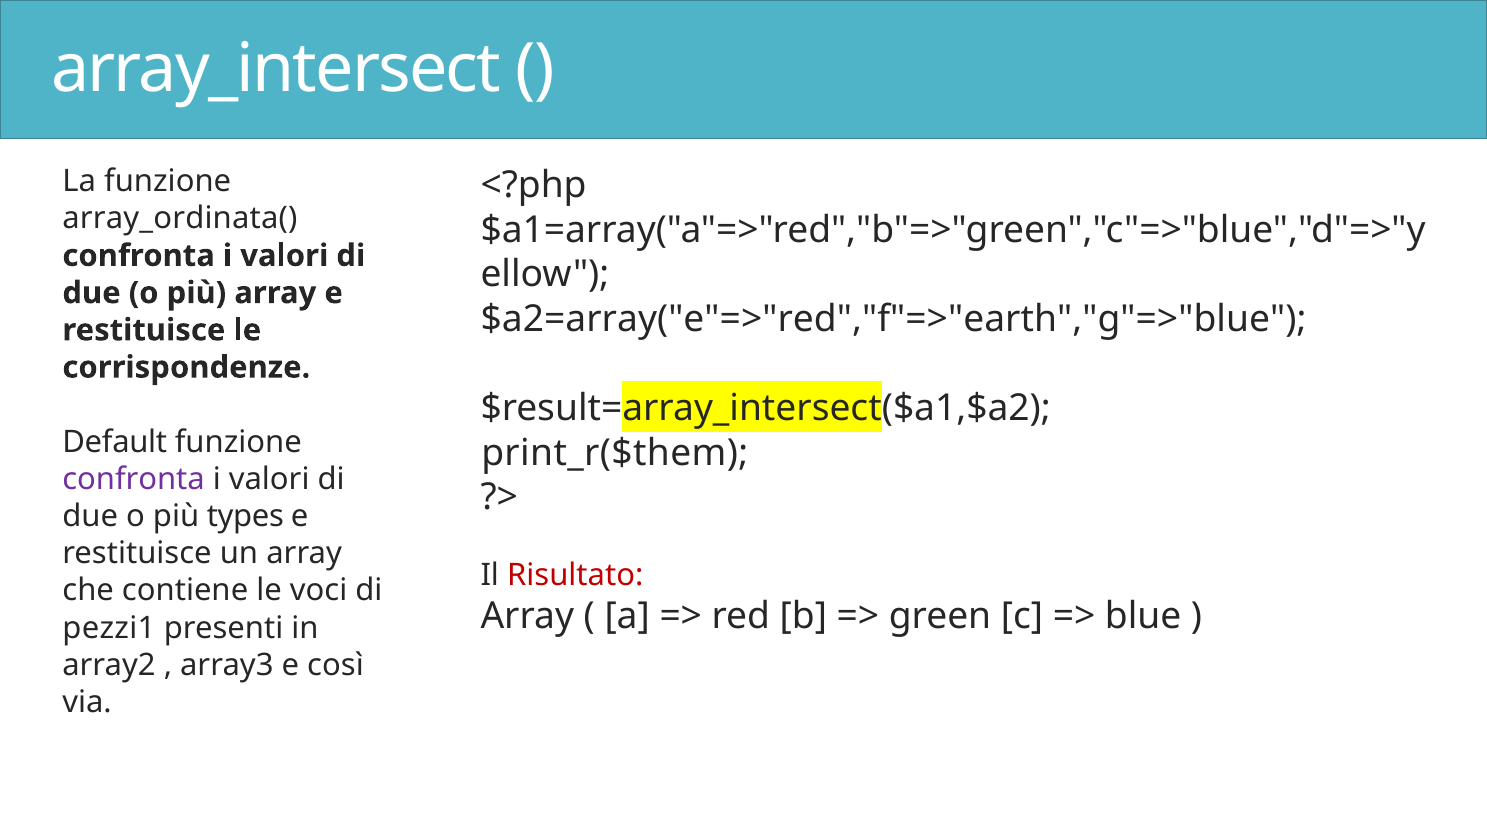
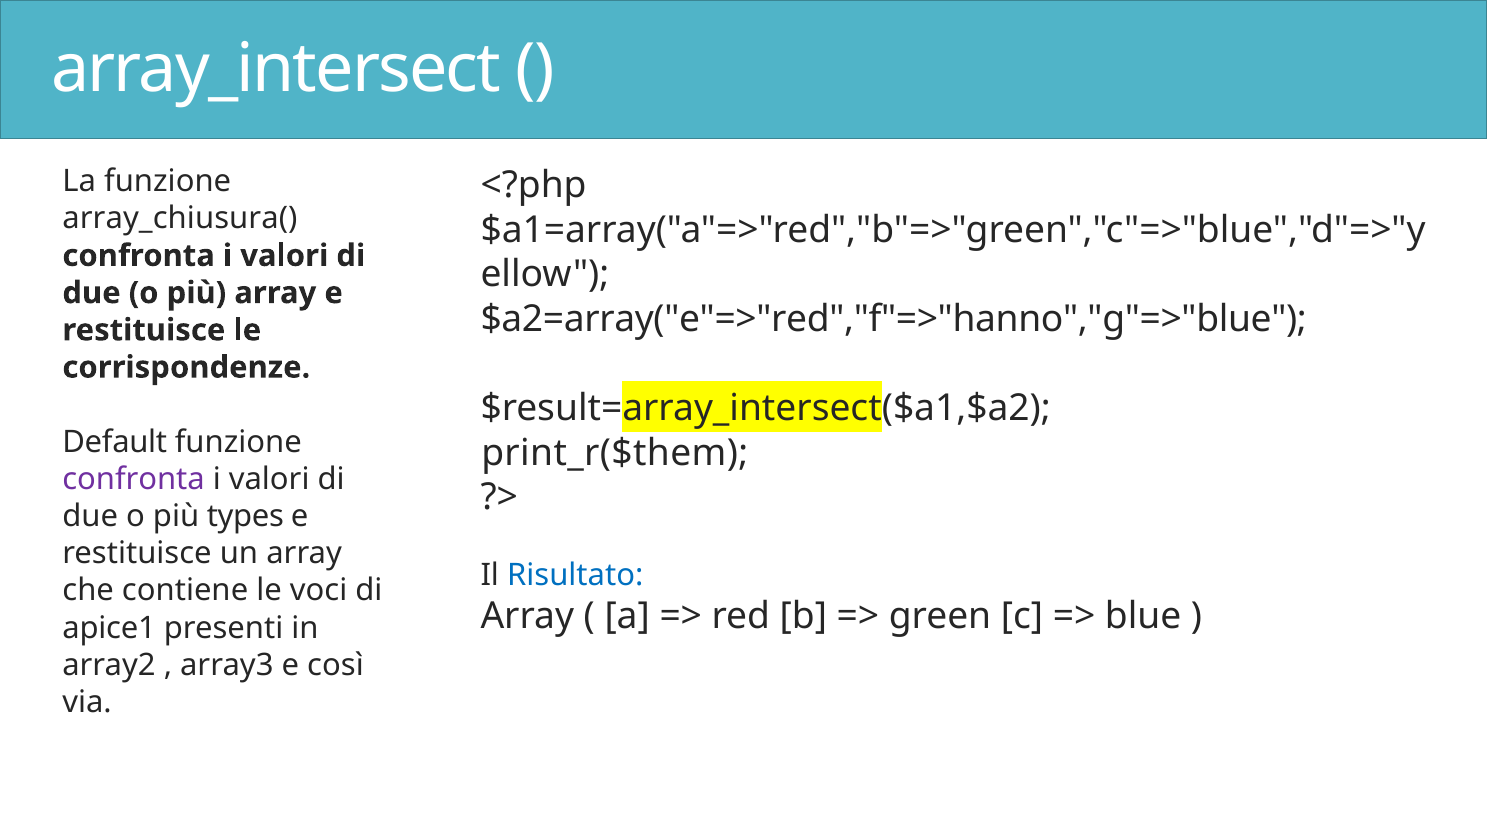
array_ordinata(: array_ordinata( -> array_chiusura(
$a2=array("e"=>"red","f"=>"earth","g"=>"blue: $a2=array("e"=>"red","f"=>"earth","g"=>"blue -> $a2=array("e"=>"red","f"=>"hanno","g"=>"blue
Risultato colour: red -> blue
pezzi1: pezzi1 -> apice1
